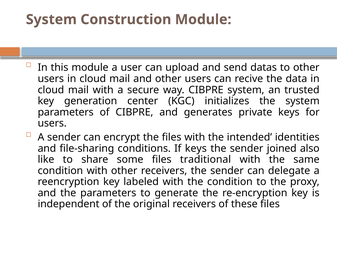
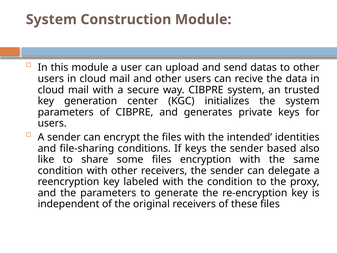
joined: joined -> based
traditional: traditional -> encryption
